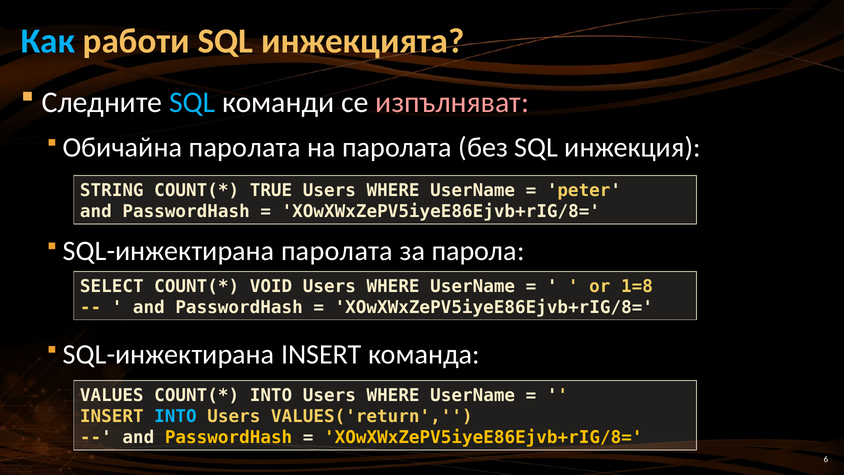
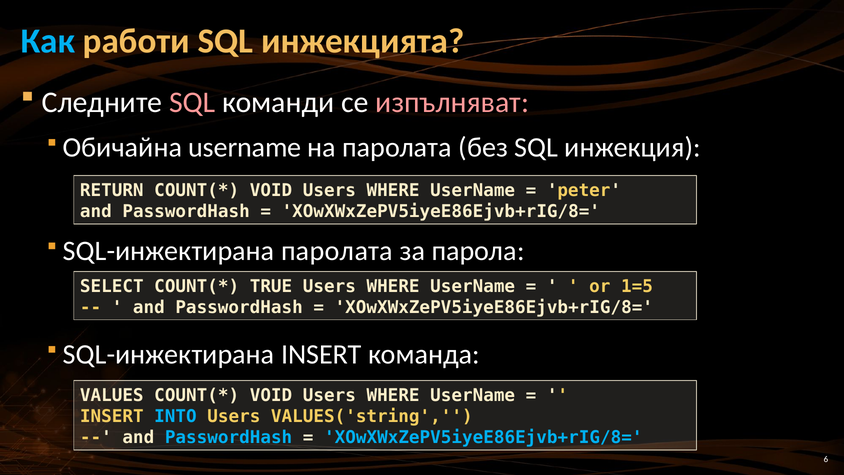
SQL at (192, 102) colour: light blue -> pink
Обичайна паролата: паролата -> username
STRING: STRING -> RETURN
TRUE at (271, 190): TRUE -> VOID
VOID: VOID -> TRUE
1=8: 1=8 -> 1=5
INTO at (271, 395): INTO -> VOID
VALUES('return: VALUES('return -> VALUES('string
PasswordHash at (229, 437) colour: yellow -> light blue
XOwXWxZePV5iyeE86Ejvb+rIG/8= at (483, 437) colour: yellow -> light blue
